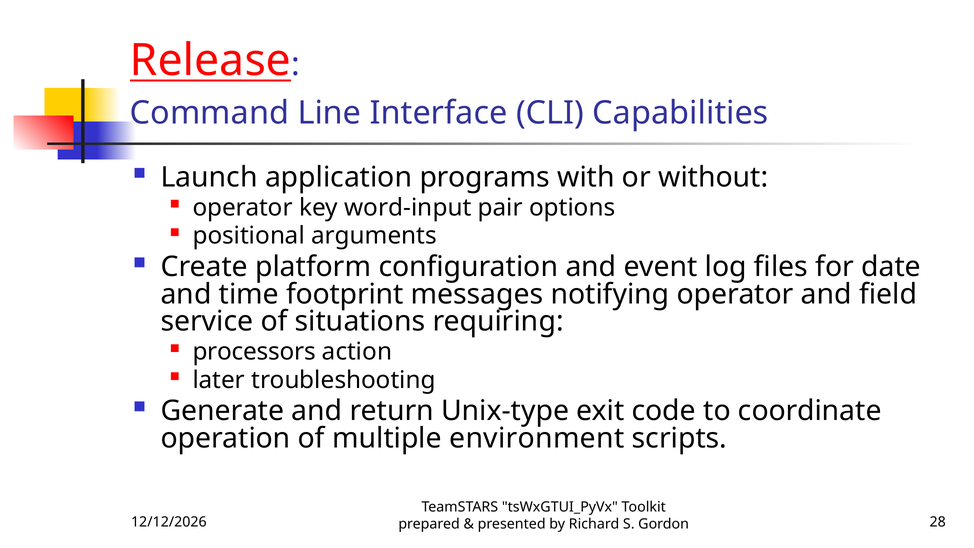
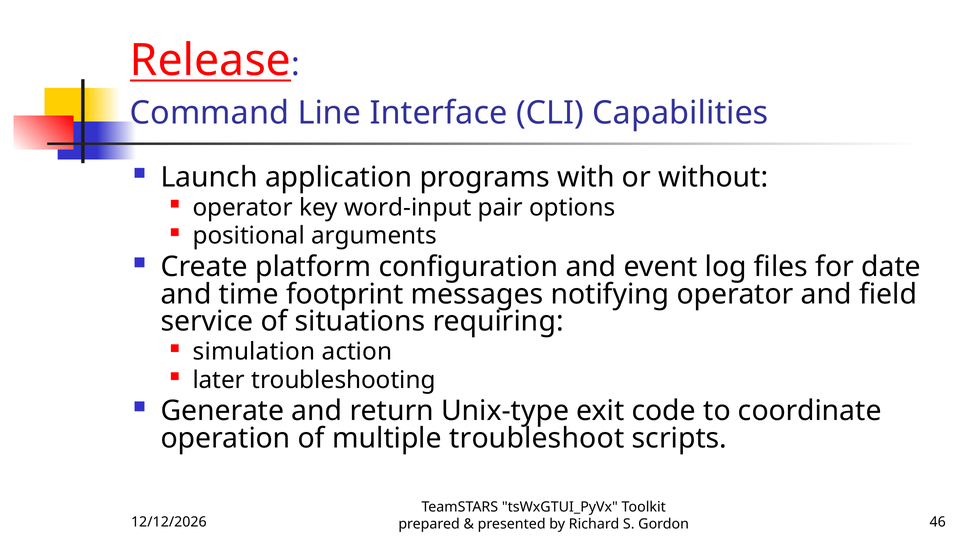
processors: processors -> simulation
environment: environment -> troubleshoot
28: 28 -> 46
